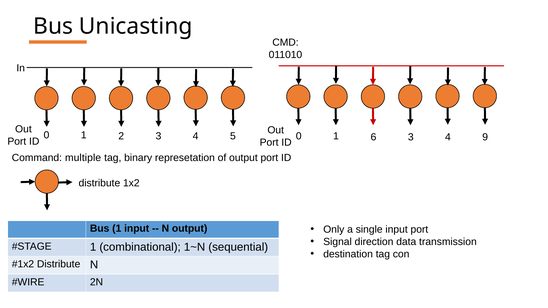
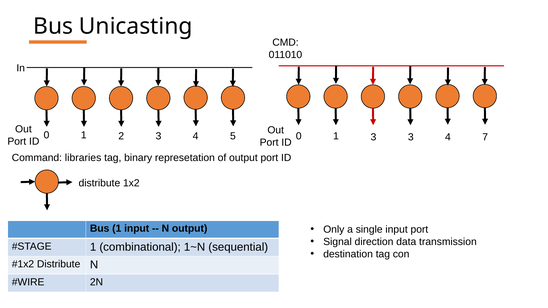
1 6: 6 -> 3
9: 9 -> 7
multiple: multiple -> libraries
